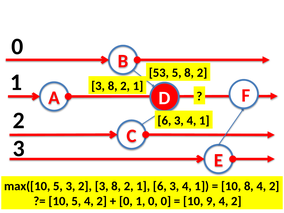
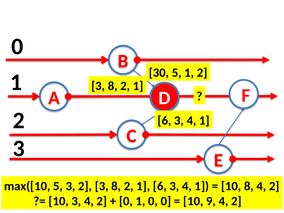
53: 53 -> 30
5 8: 8 -> 1
10 5: 5 -> 3
